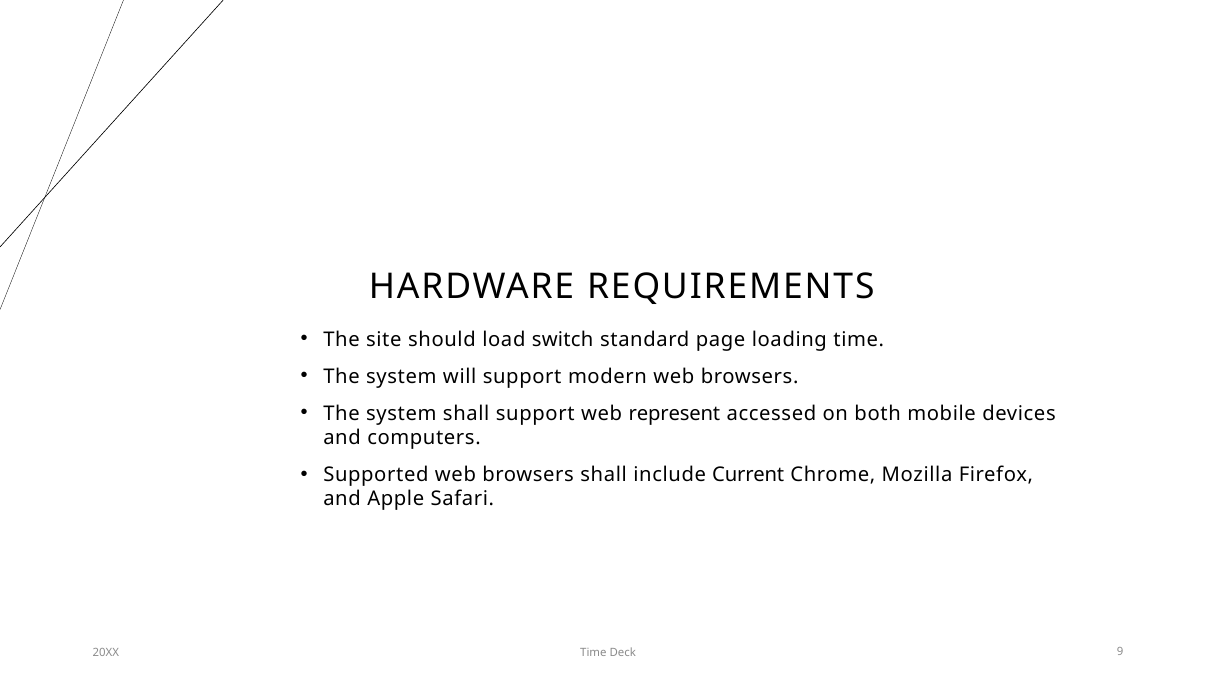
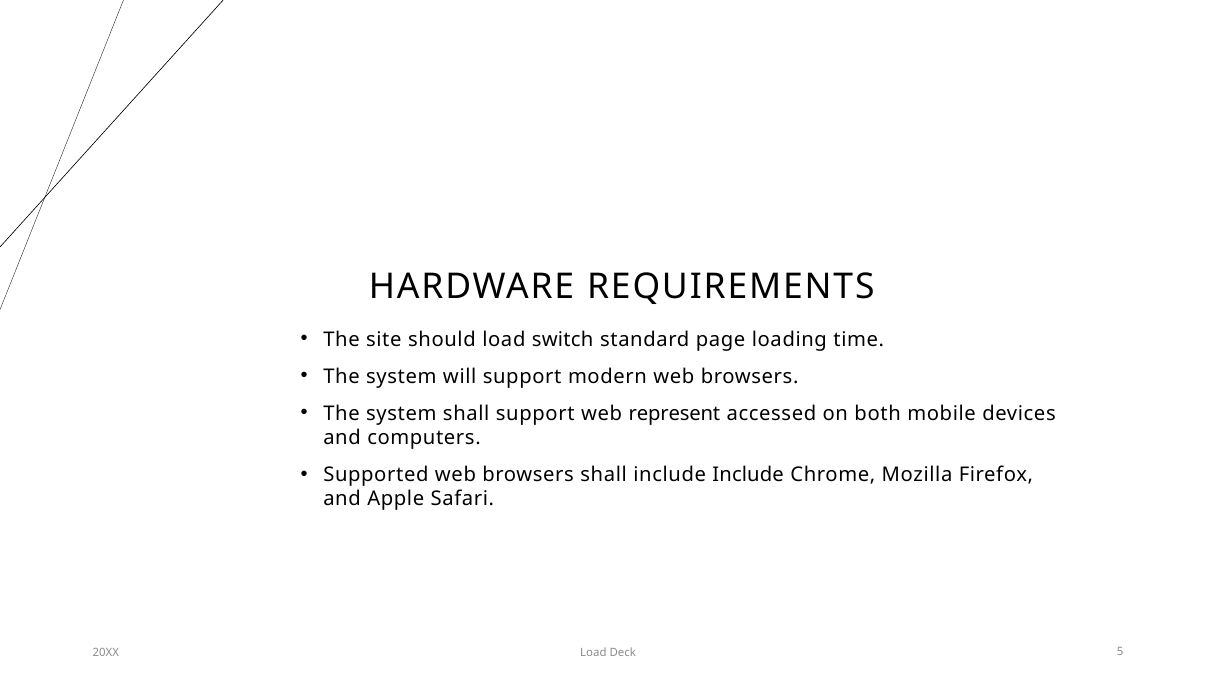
include Current: Current -> Include
20XX Time: Time -> Load
9: 9 -> 5
